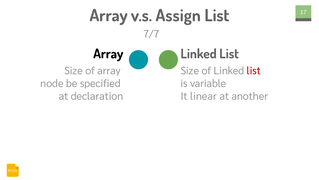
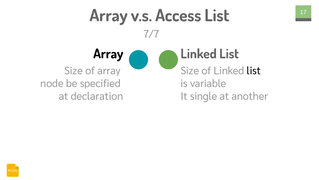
Assign: Assign -> Access
list at (254, 71) colour: red -> black
linear: linear -> single
